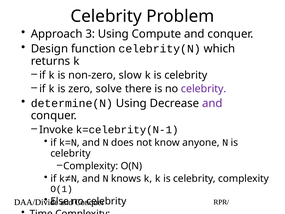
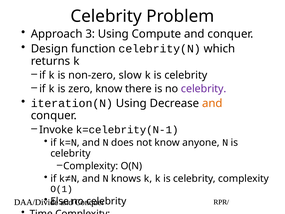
zero solve: solve -> know
determine(N: determine(N -> iteration(N
and at (212, 103) colour: purple -> orange
